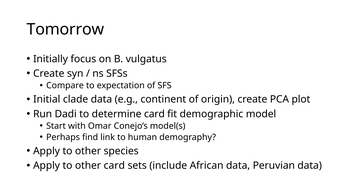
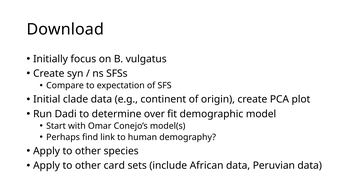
Tomorrow: Tomorrow -> Download
determine card: card -> over
